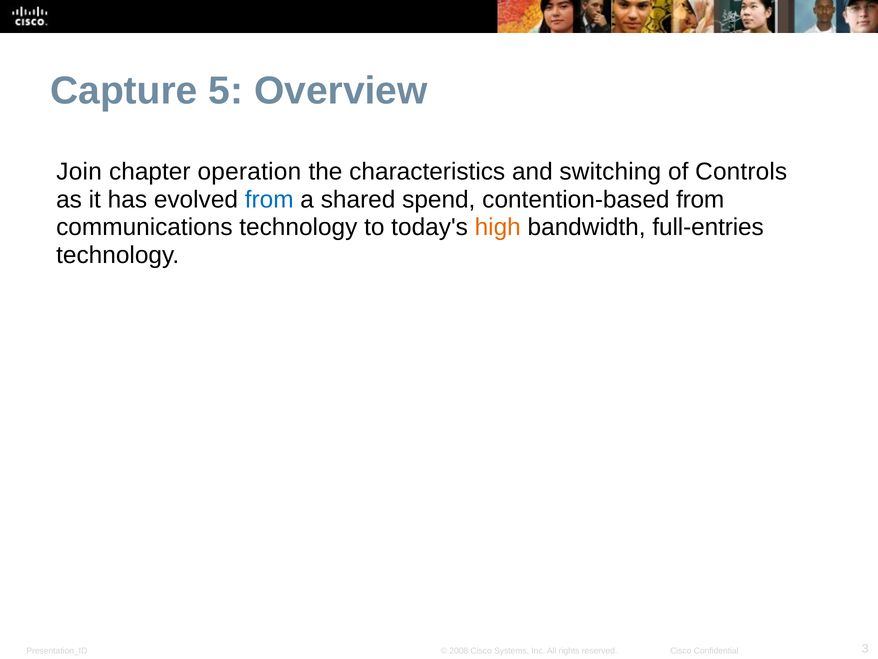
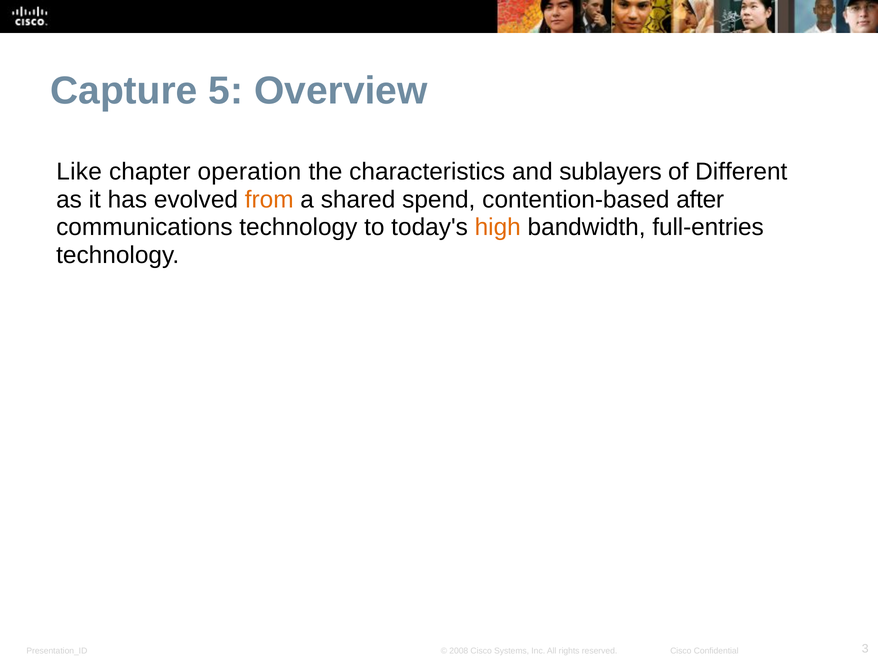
Join: Join -> Like
switching: switching -> sublayers
Controls: Controls -> Different
from at (269, 199) colour: blue -> orange
contention-based from: from -> after
